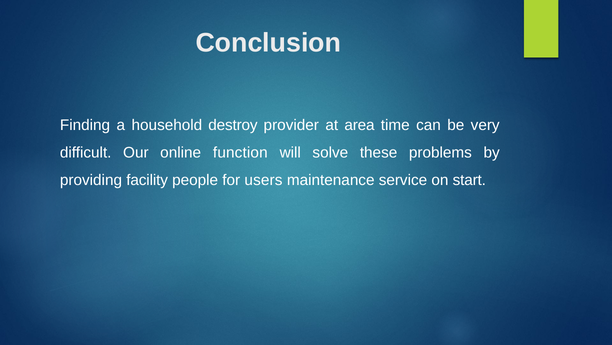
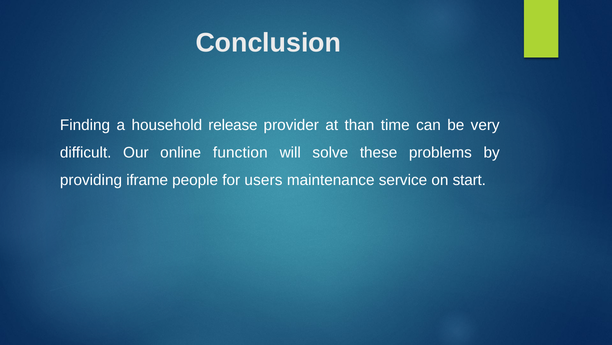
destroy: destroy -> release
area: area -> than
facility: facility -> iframe
